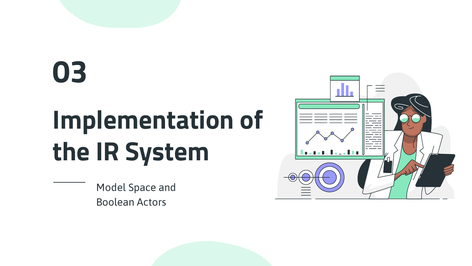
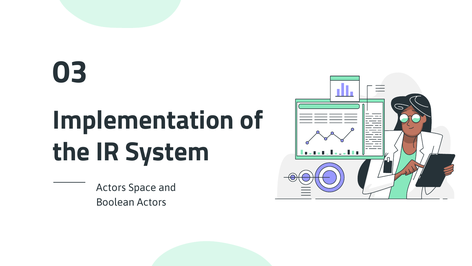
Model at (111, 187): Model -> Actors
